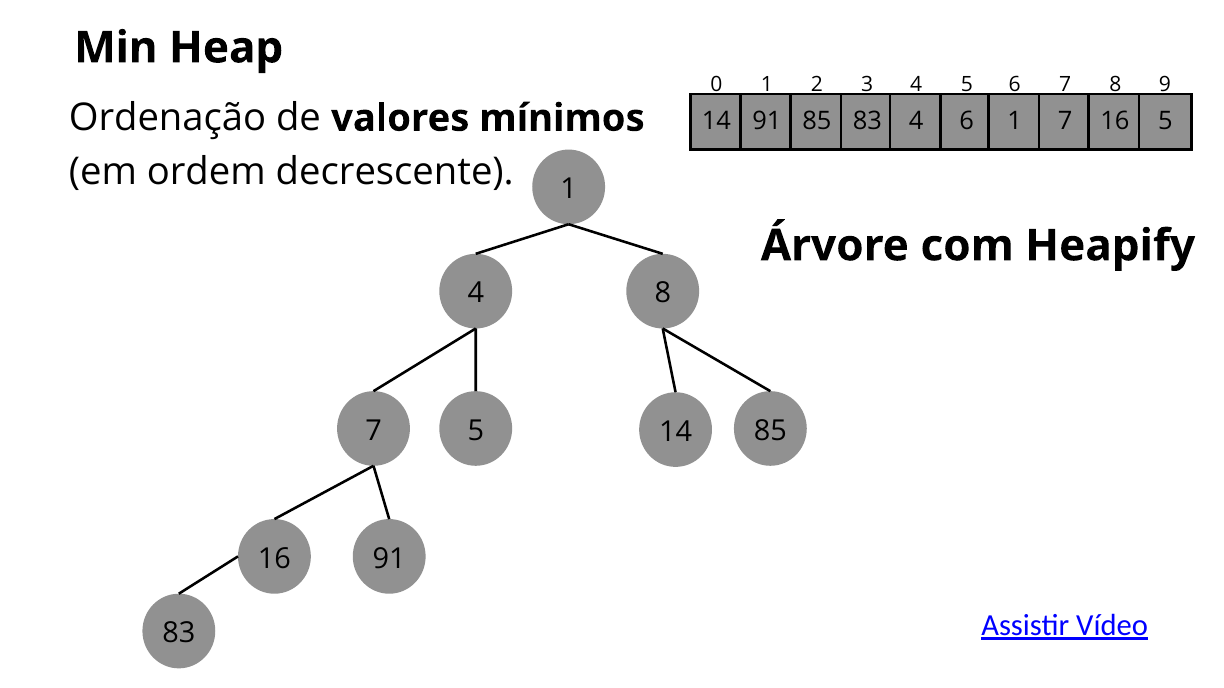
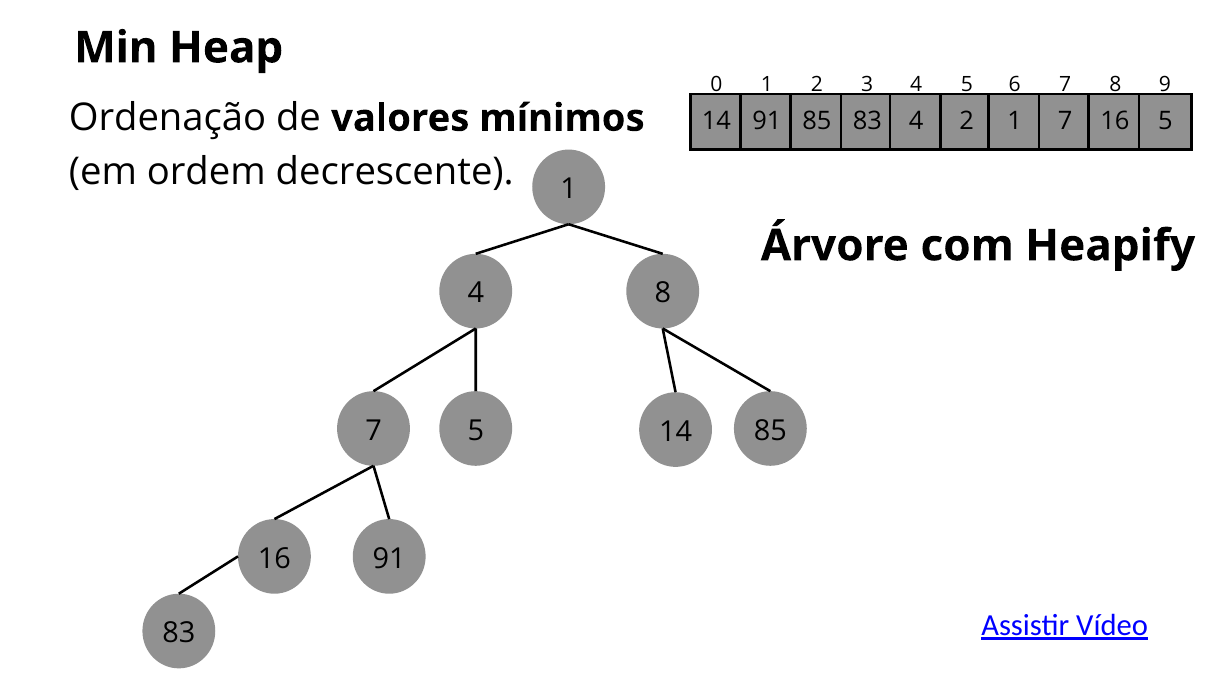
4 6: 6 -> 2
